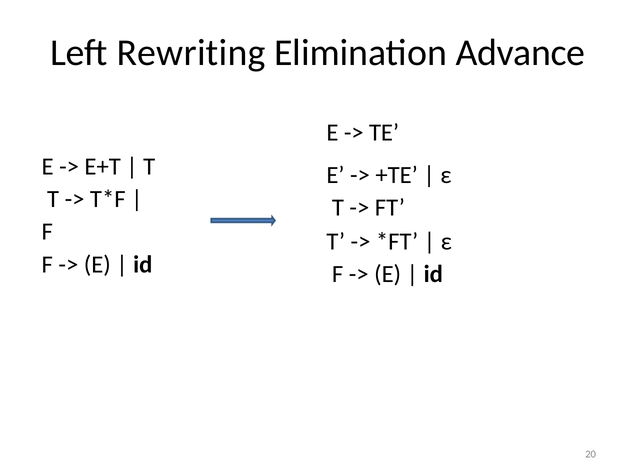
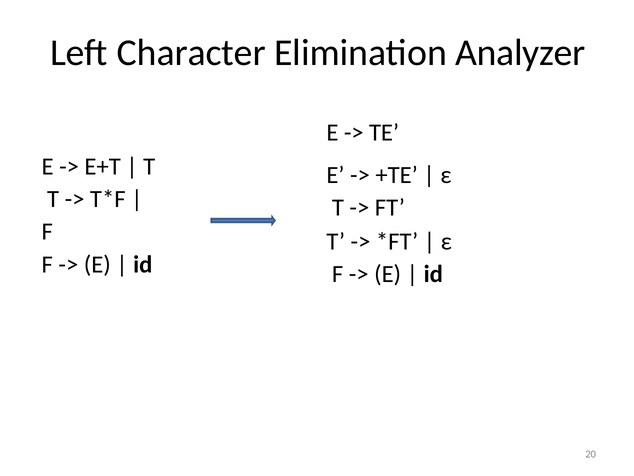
Rewriting: Rewriting -> Character
Advance: Advance -> Analyzer
